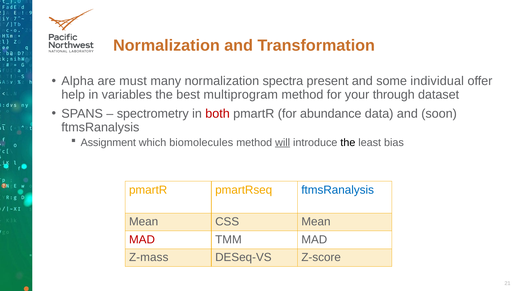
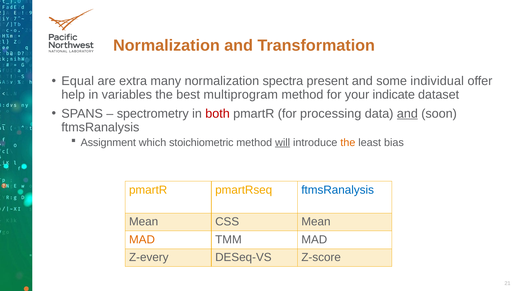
Alpha: Alpha -> Equal
must: must -> extra
through: through -> indicate
abundance: abundance -> processing
and at (407, 114) underline: none -> present
biomolecules: biomolecules -> stoichiometric
the at (348, 142) colour: black -> orange
MAD at (142, 239) colour: red -> orange
Z-mass: Z-mass -> Z-every
